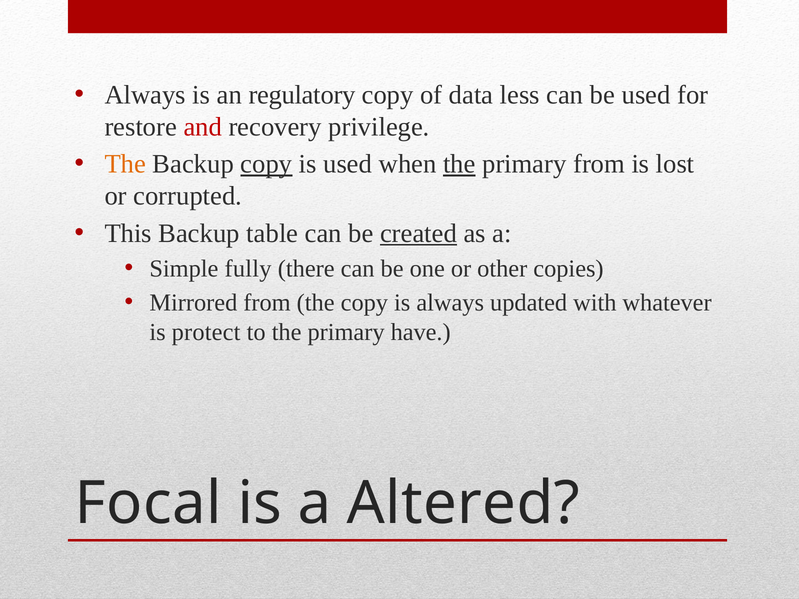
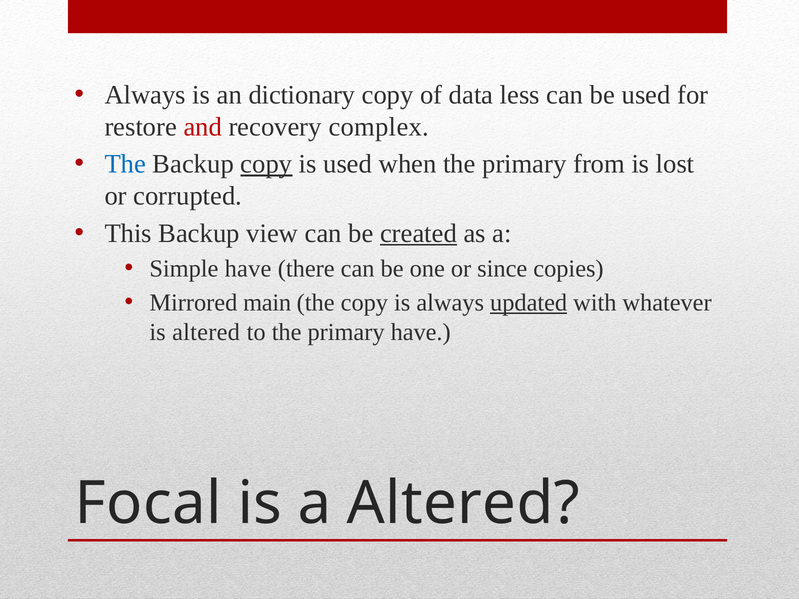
regulatory: regulatory -> dictionary
privilege: privilege -> complex
The at (125, 164) colour: orange -> blue
the at (459, 164) underline: present -> none
table: table -> view
Simple fully: fully -> have
other: other -> since
Mirrored from: from -> main
updated underline: none -> present
is protect: protect -> altered
